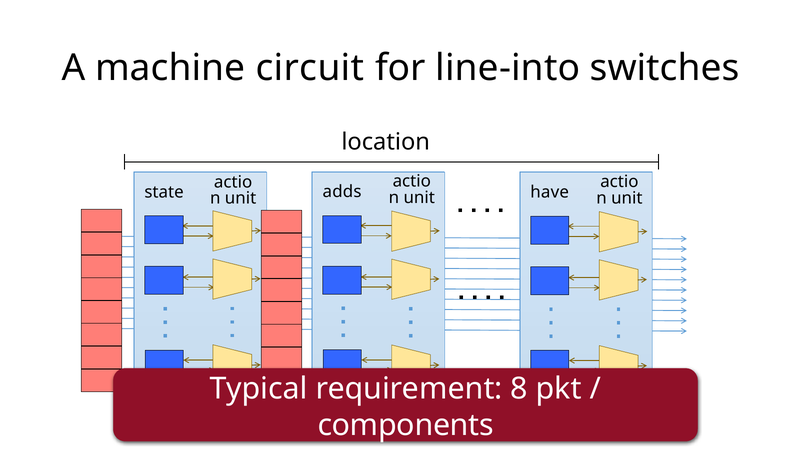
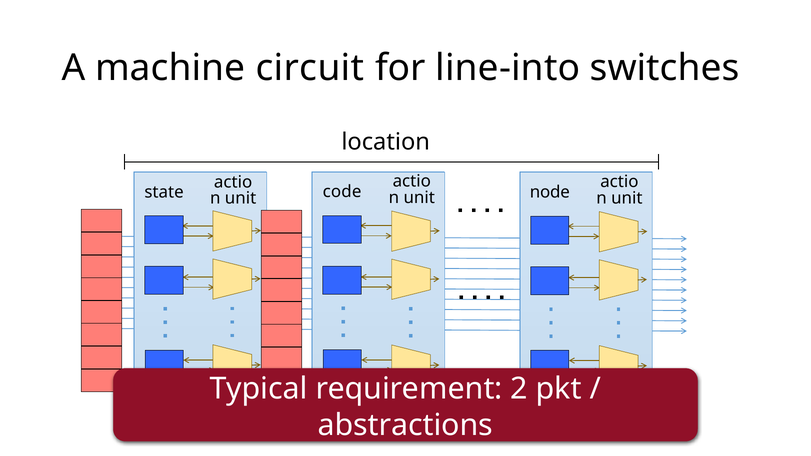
adds: adds -> code
have: have -> node
8 at (519, 389): 8 -> 2
components: components -> abstractions
